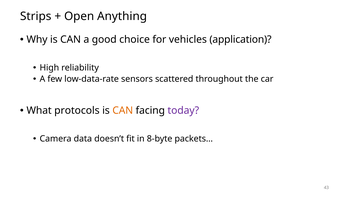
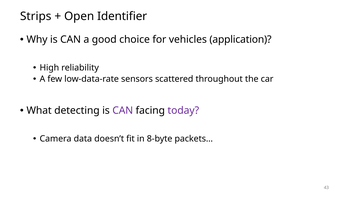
Anything: Anything -> Identifier
protocols: protocols -> detecting
CAN at (123, 110) colour: orange -> purple
